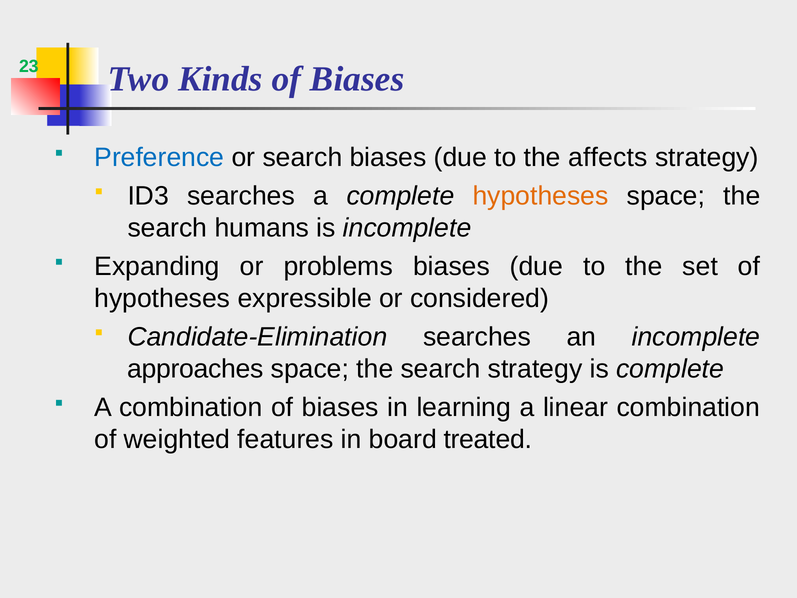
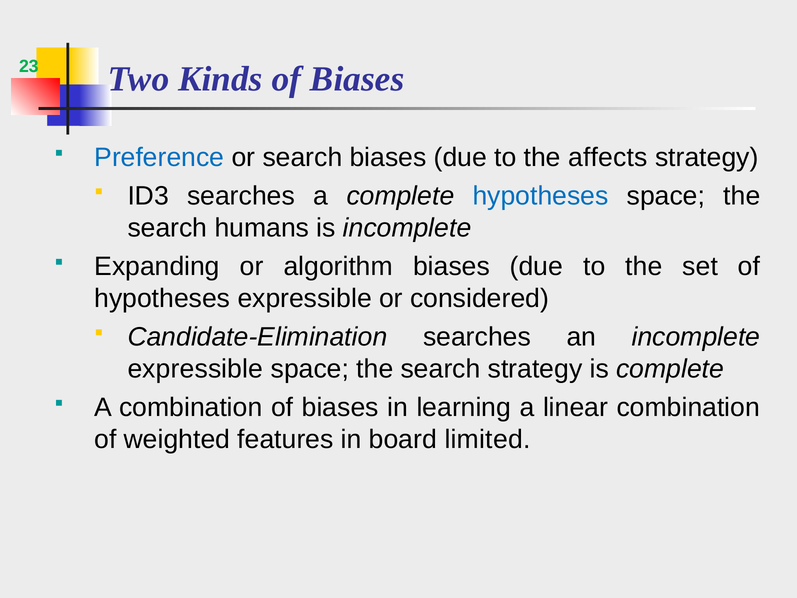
hypotheses at (541, 196) colour: orange -> blue
problems: problems -> algorithm
approaches at (196, 369): approaches -> expressible
treated: treated -> limited
